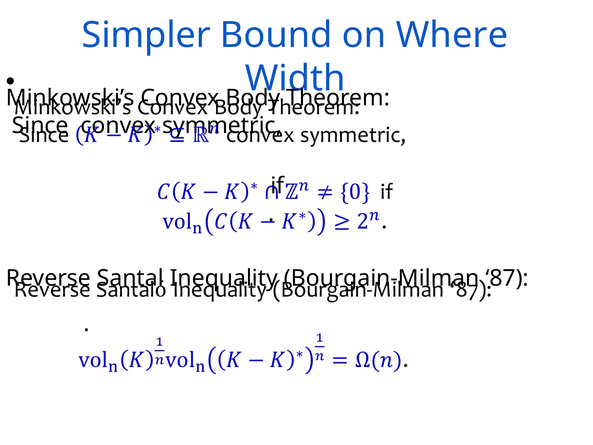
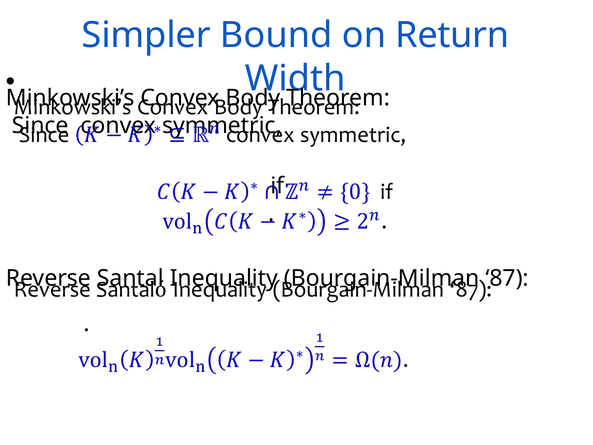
Where: Where -> Return
